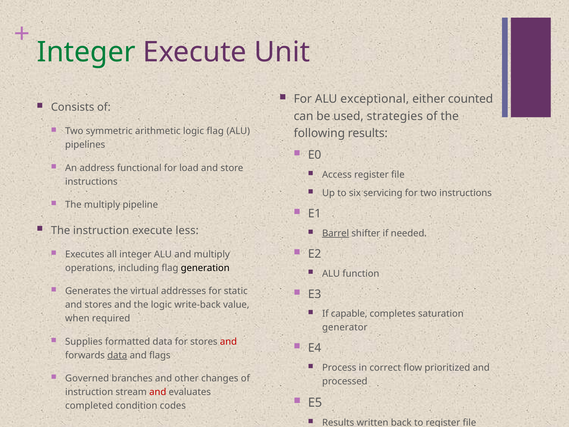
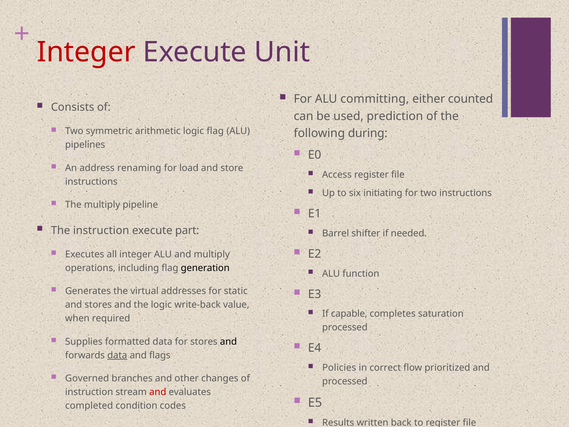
Integer at (86, 52) colour: green -> red
exceptional: exceptional -> committing
strategies: strategies -> prediction
following results: results -> during
functional: functional -> renaming
servicing: servicing -> initiating
less: less -> part
Barrel underline: present -> none
generator at (345, 327): generator -> processed
and at (228, 341) colour: red -> black
Process: Process -> Policies
